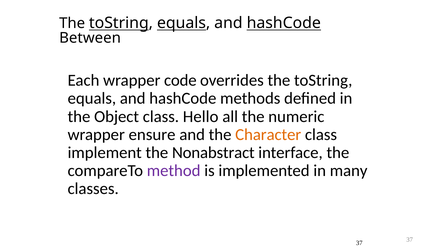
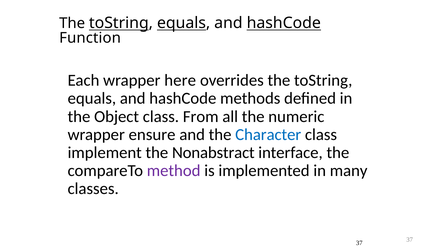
Between: Between -> Function
code: code -> here
Hello: Hello -> From
Character colour: orange -> blue
